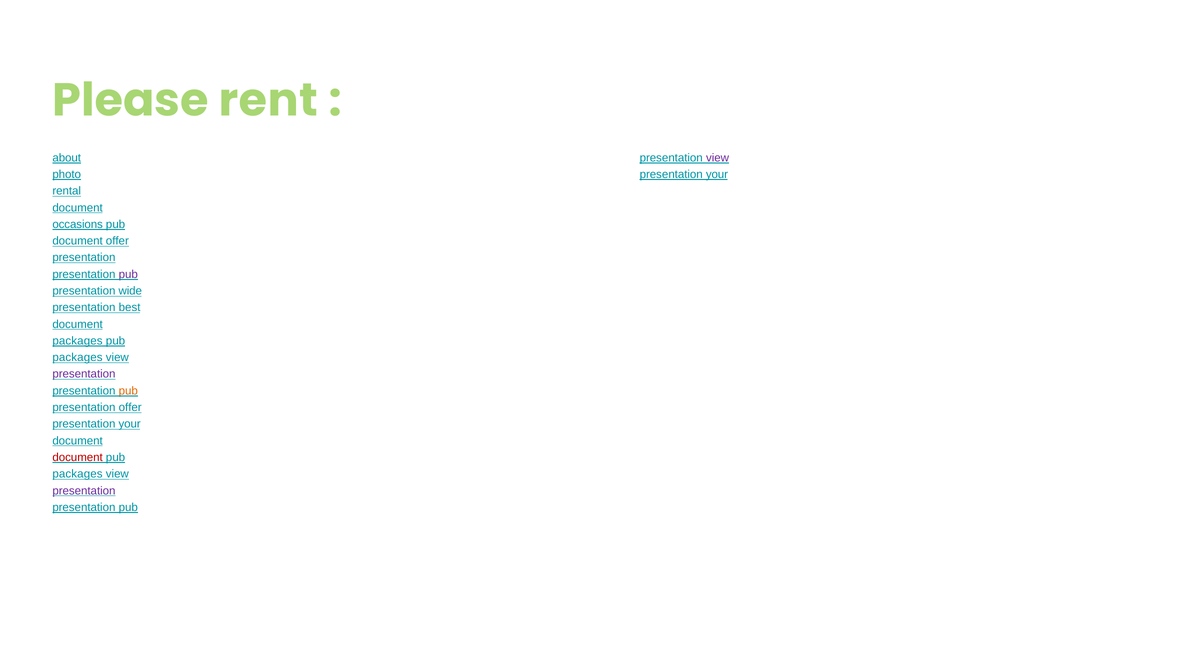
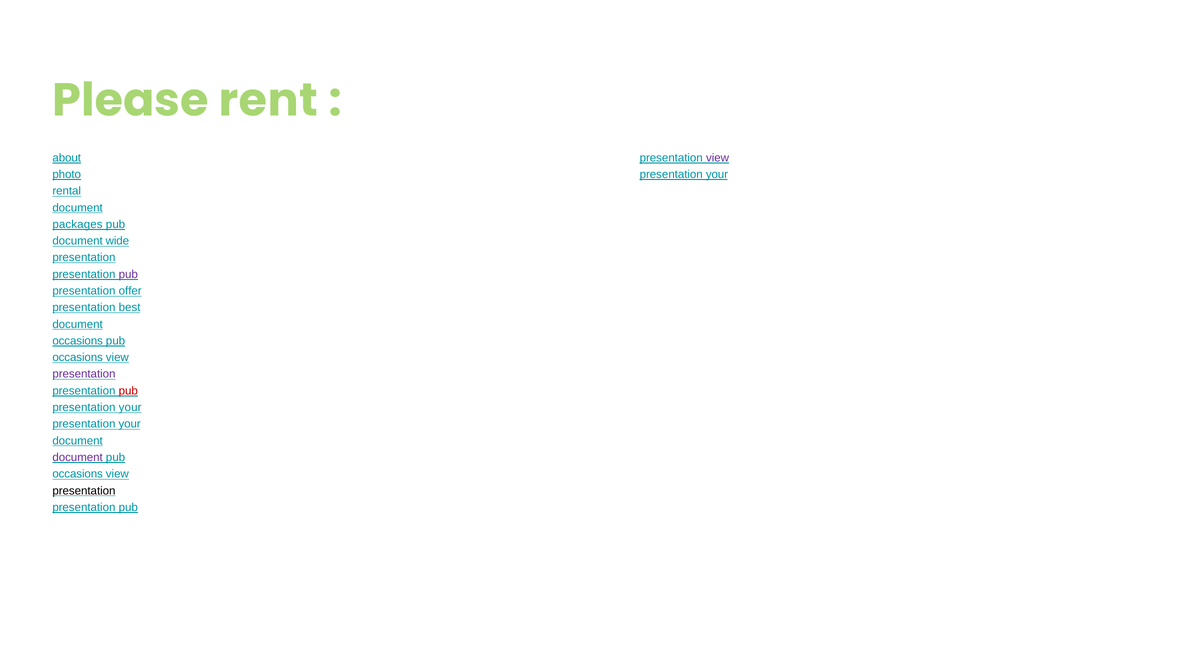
occasions: occasions -> packages
document offer: offer -> wide
wide: wide -> offer
packages at (78, 341): packages -> occasions
packages at (78, 358): packages -> occasions
pub at (128, 391) colour: orange -> red
offer at (130, 408): offer -> your
document at (78, 458) colour: red -> purple
packages at (78, 474): packages -> occasions
presentation at (84, 491) colour: purple -> black
